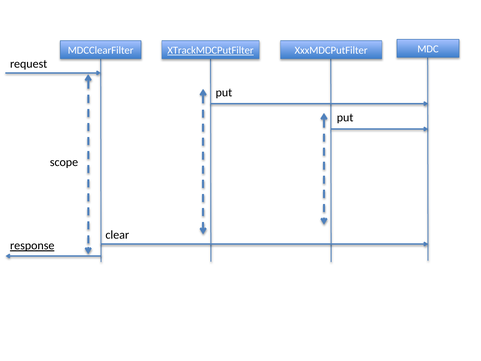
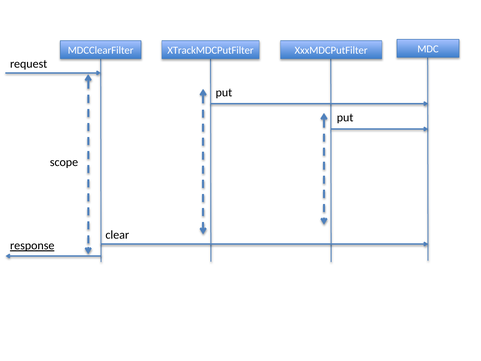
XTrackMDCPutFilter underline: present -> none
